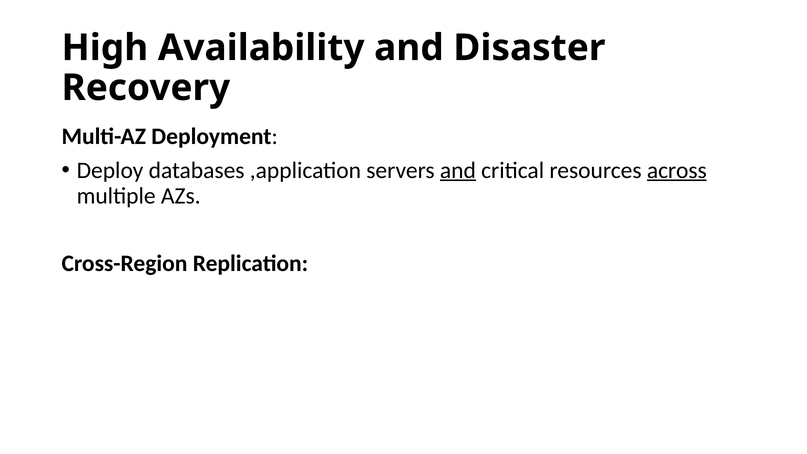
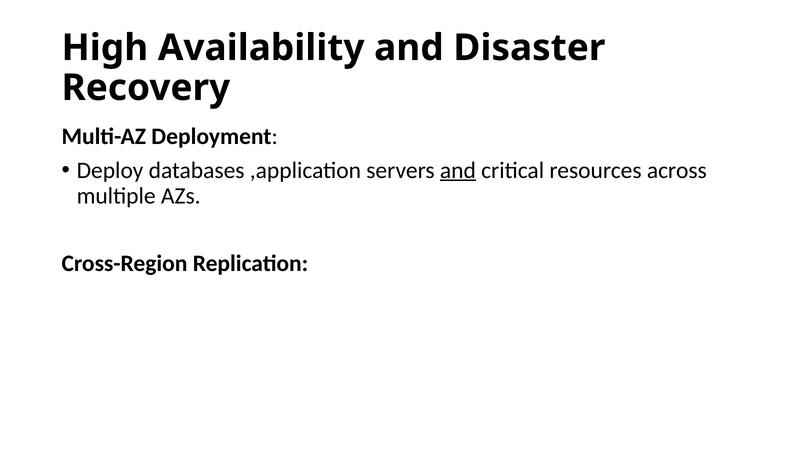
across underline: present -> none
